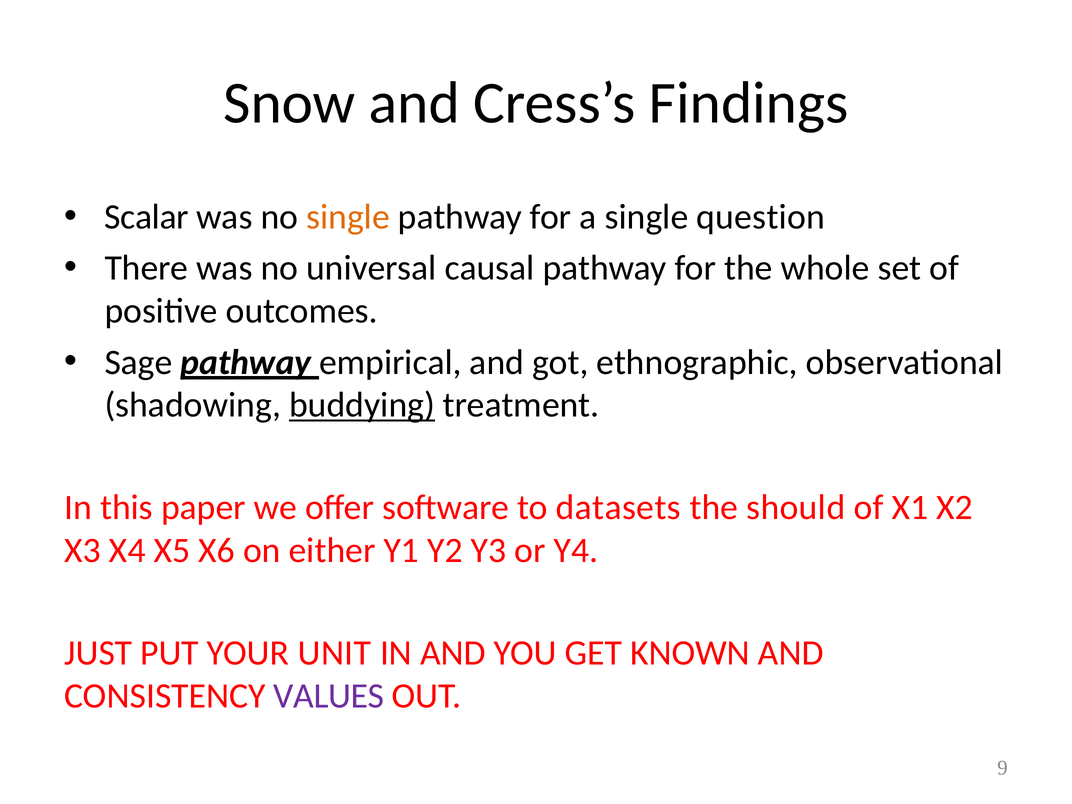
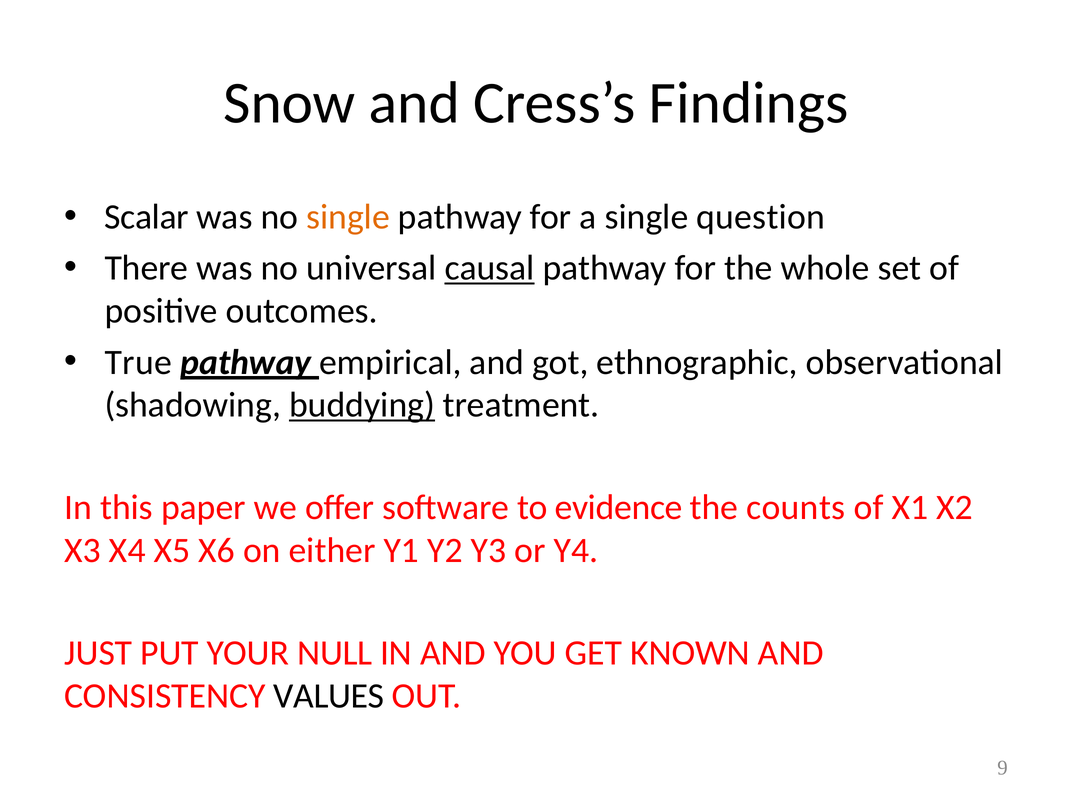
causal underline: none -> present
Sage: Sage -> True
datasets: datasets -> evidence
should: should -> counts
UNIT: UNIT -> NULL
VALUES colour: purple -> black
